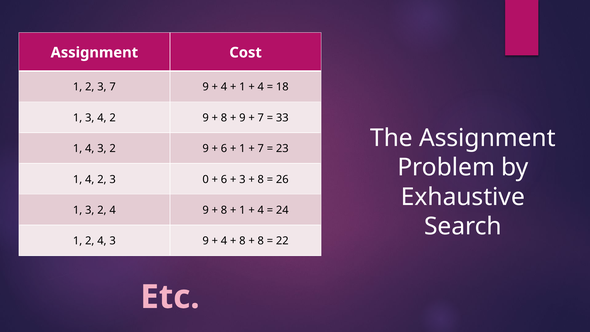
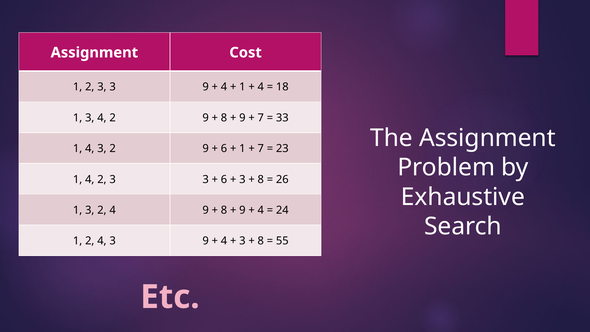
1 2 3 7: 7 -> 3
4 2 3 0: 0 -> 3
1 at (242, 210): 1 -> 9
8 at (242, 241): 8 -> 3
22: 22 -> 55
